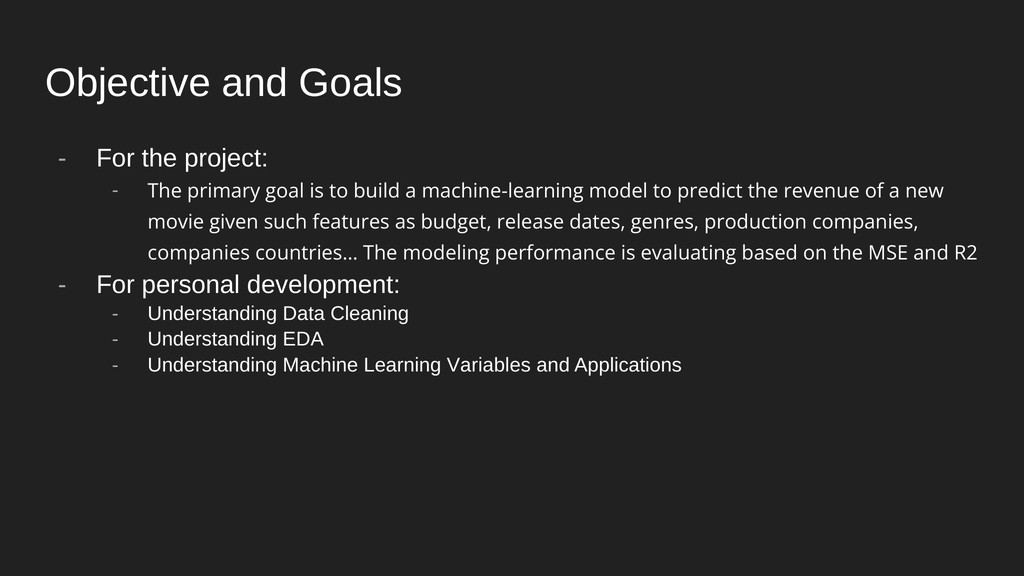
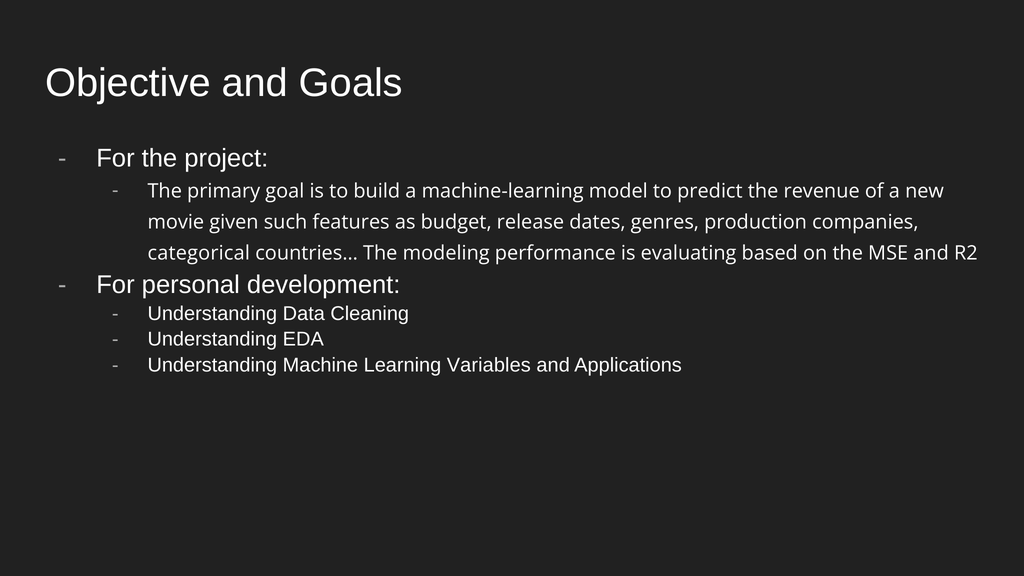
companies at (199, 253): companies -> categorical
